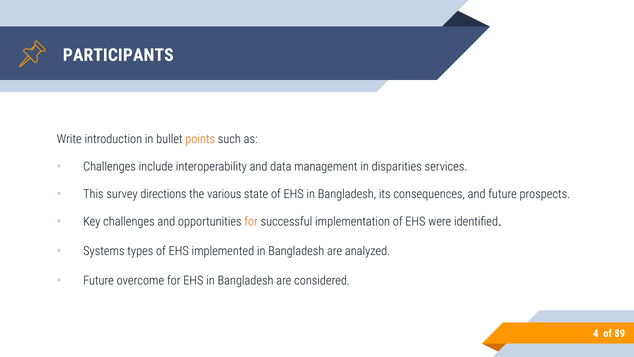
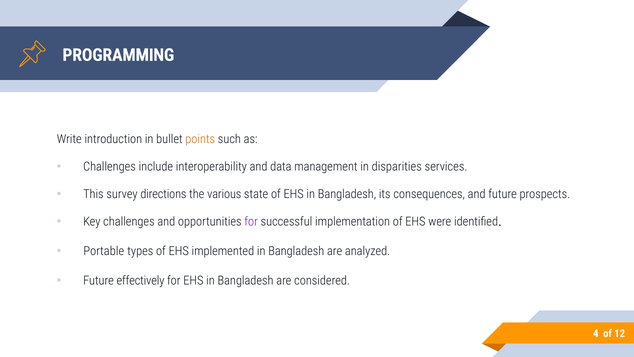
PARTICIPANTS: PARTICIPANTS -> PROGRAMMING
for at (251, 221) colour: orange -> purple
Systems: Systems -> Portable
overcome: overcome -> effectively
89: 89 -> 12
